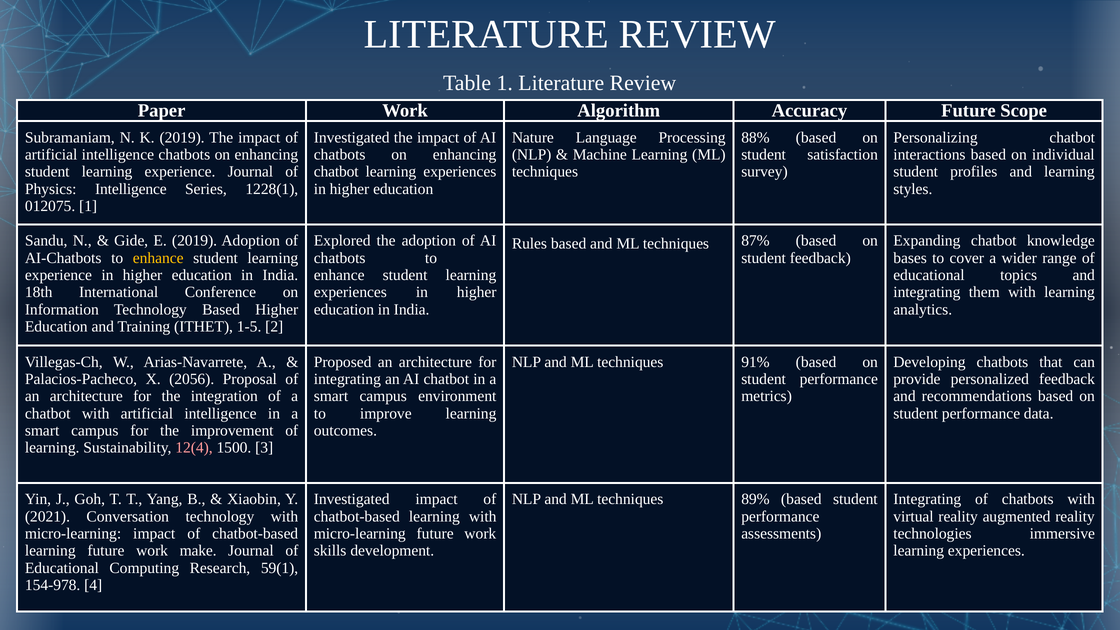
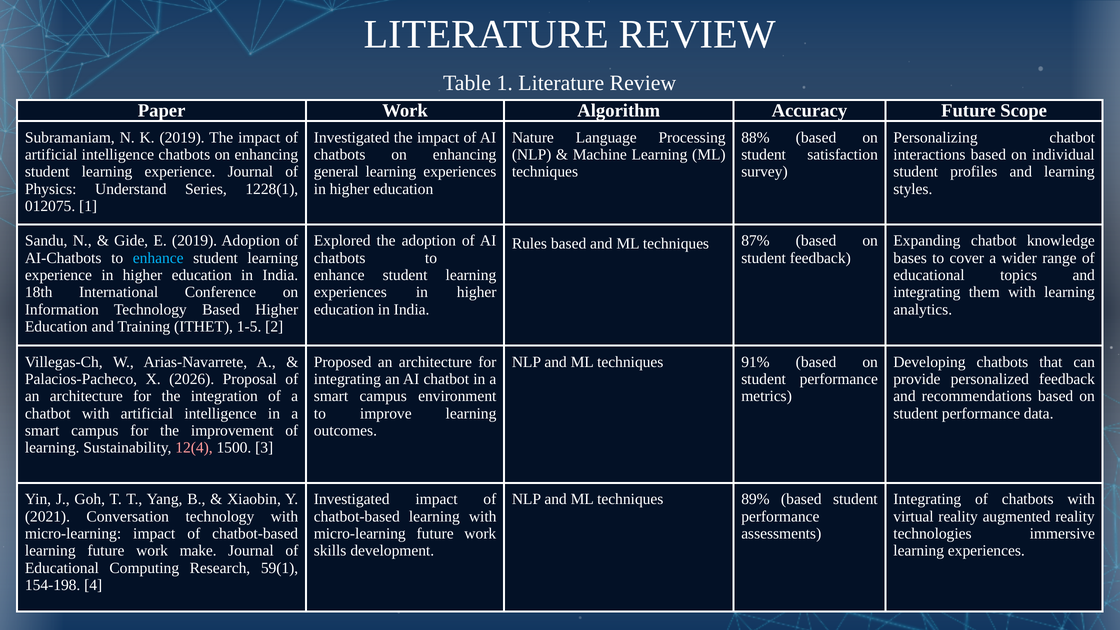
chatbot at (336, 172): chatbot -> general
Physics Intelligence: Intelligence -> Understand
enhance at (158, 258) colour: yellow -> light blue
2056: 2056 -> 2026
154-978: 154-978 -> 154-198
